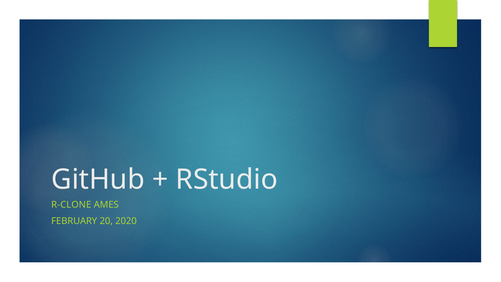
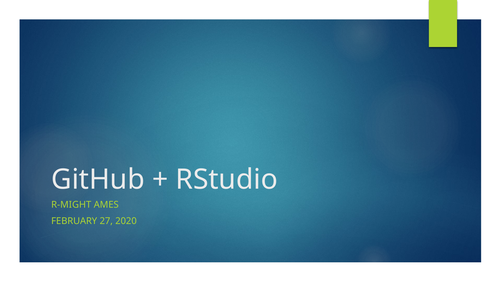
R-CLONE: R-CLONE -> R-MIGHT
20: 20 -> 27
